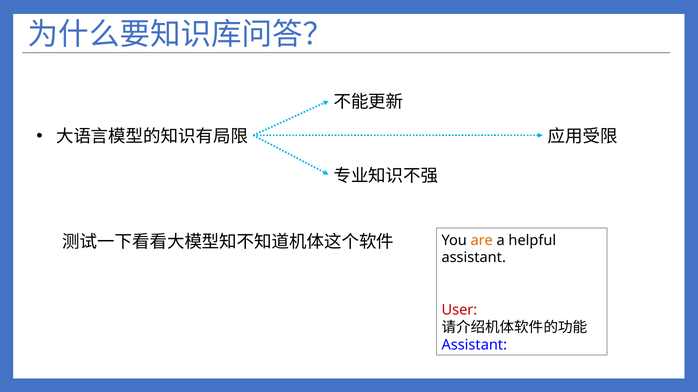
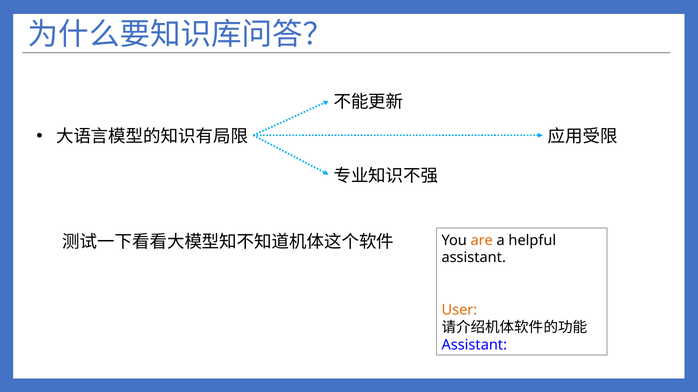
User colour: red -> orange
